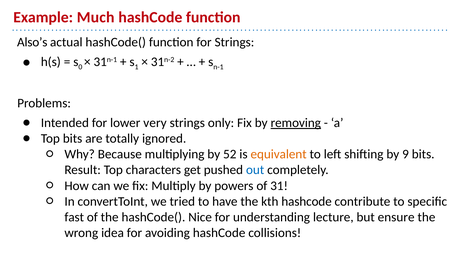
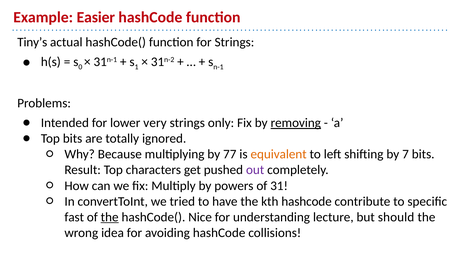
Much: Much -> Easier
Also’s: Also’s -> Tiny’s
52: 52 -> 77
9: 9 -> 7
out colour: blue -> purple
the at (110, 218) underline: none -> present
ensure: ensure -> should
